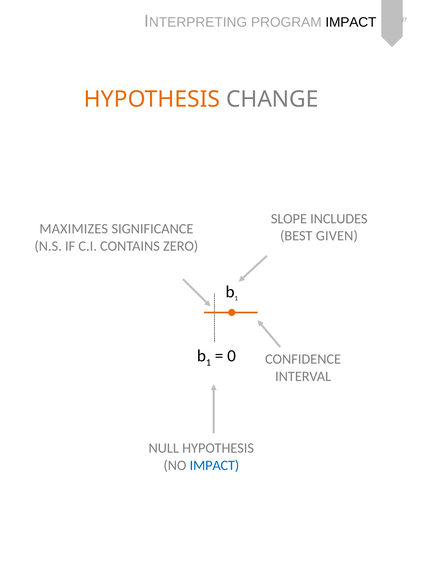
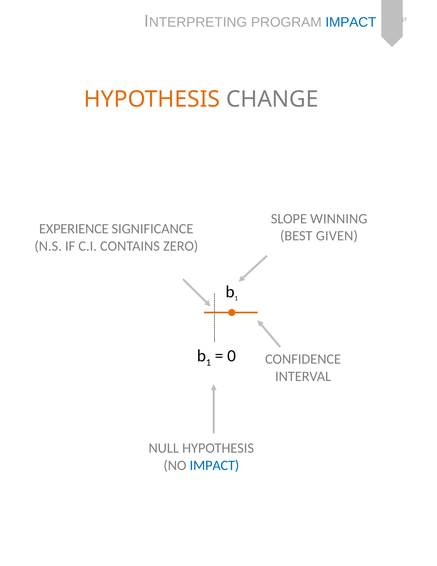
IMPACT at (351, 22) colour: black -> blue
INCLUDES: INCLUDES -> WINNING
MAXIMIZES: MAXIMIZES -> EXPERIENCE
